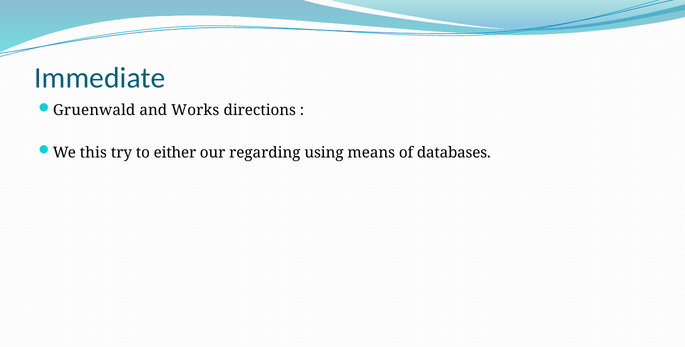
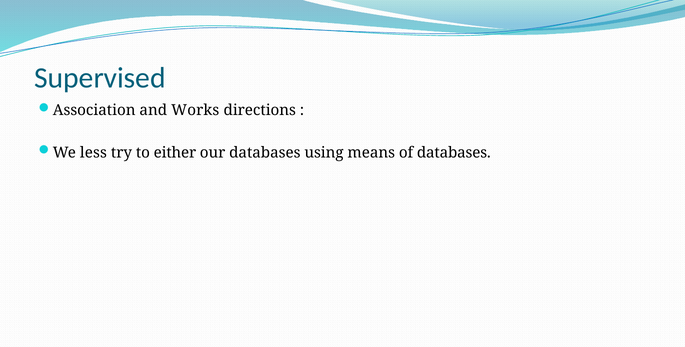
Immediate: Immediate -> Supervised
Gruenwald: Gruenwald -> Association
this: this -> less
our regarding: regarding -> databases
